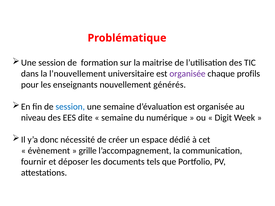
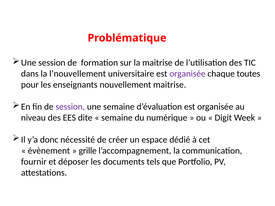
profils: profils -> toutes
nouvellement générés: générés -> maitrise
session at (70, 107) colour: blue -> purple
